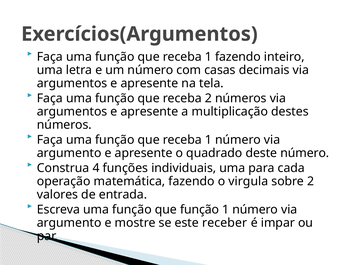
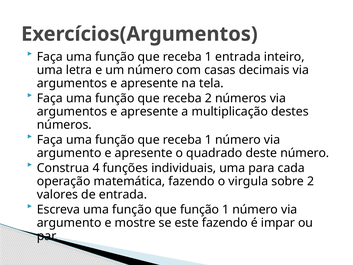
1 fazendo: fazendo -> entrada
este receber: receber -> fazendo
